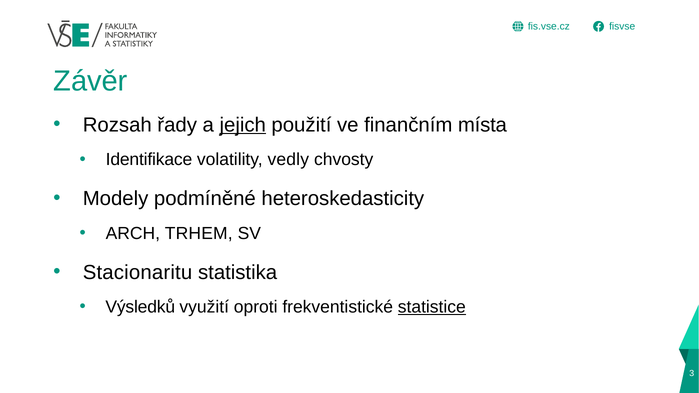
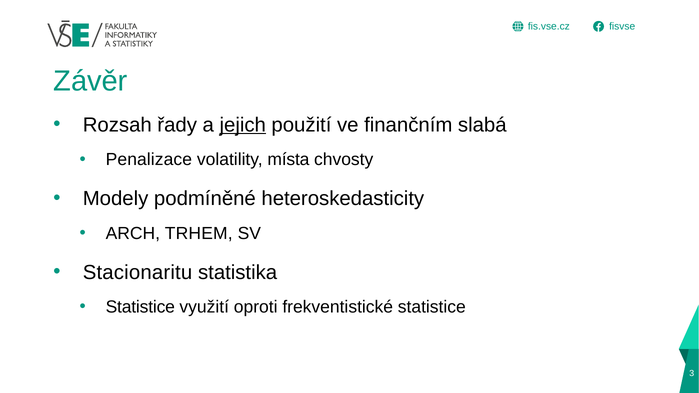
místa: místa -> slabá
Identifikace: Identifikace -> Penalizace
vedly: vedly -> místa
Výsledků at (140, 307): Výsledků -> Statistice
statistice at (432, 307) underline: present -> none
